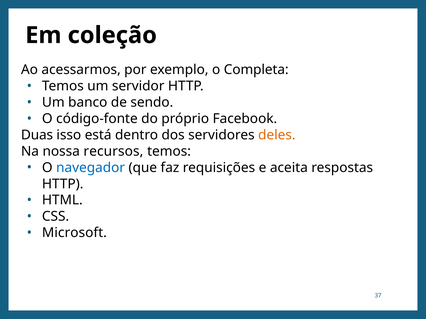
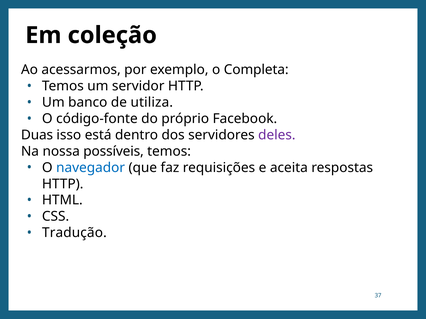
sendo: sendo -> utiliza
deles colour: orange -> purple
recursos: recursos -> possíveis
Microsoft: Microsoft -> Tradução
